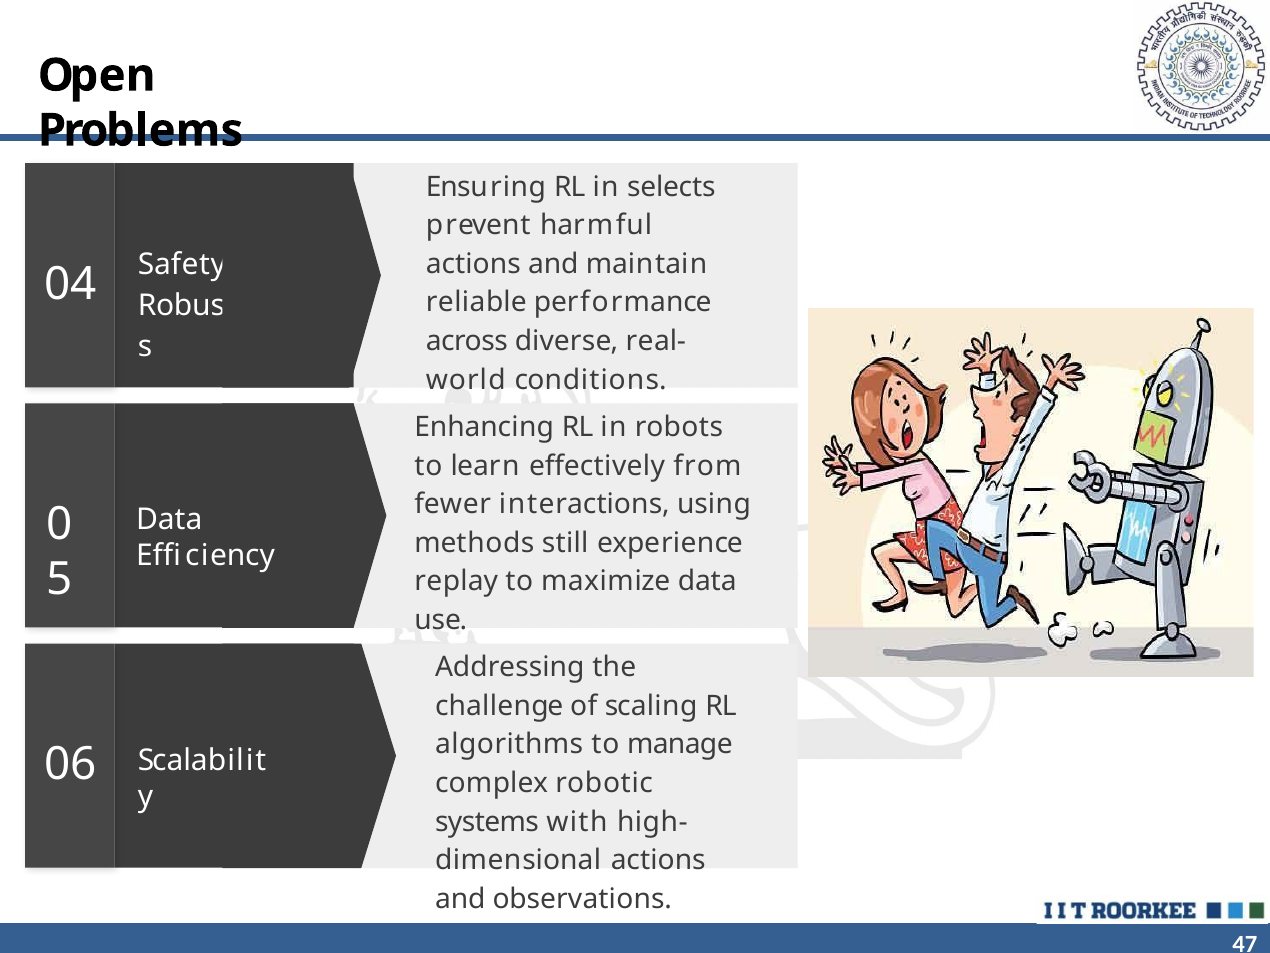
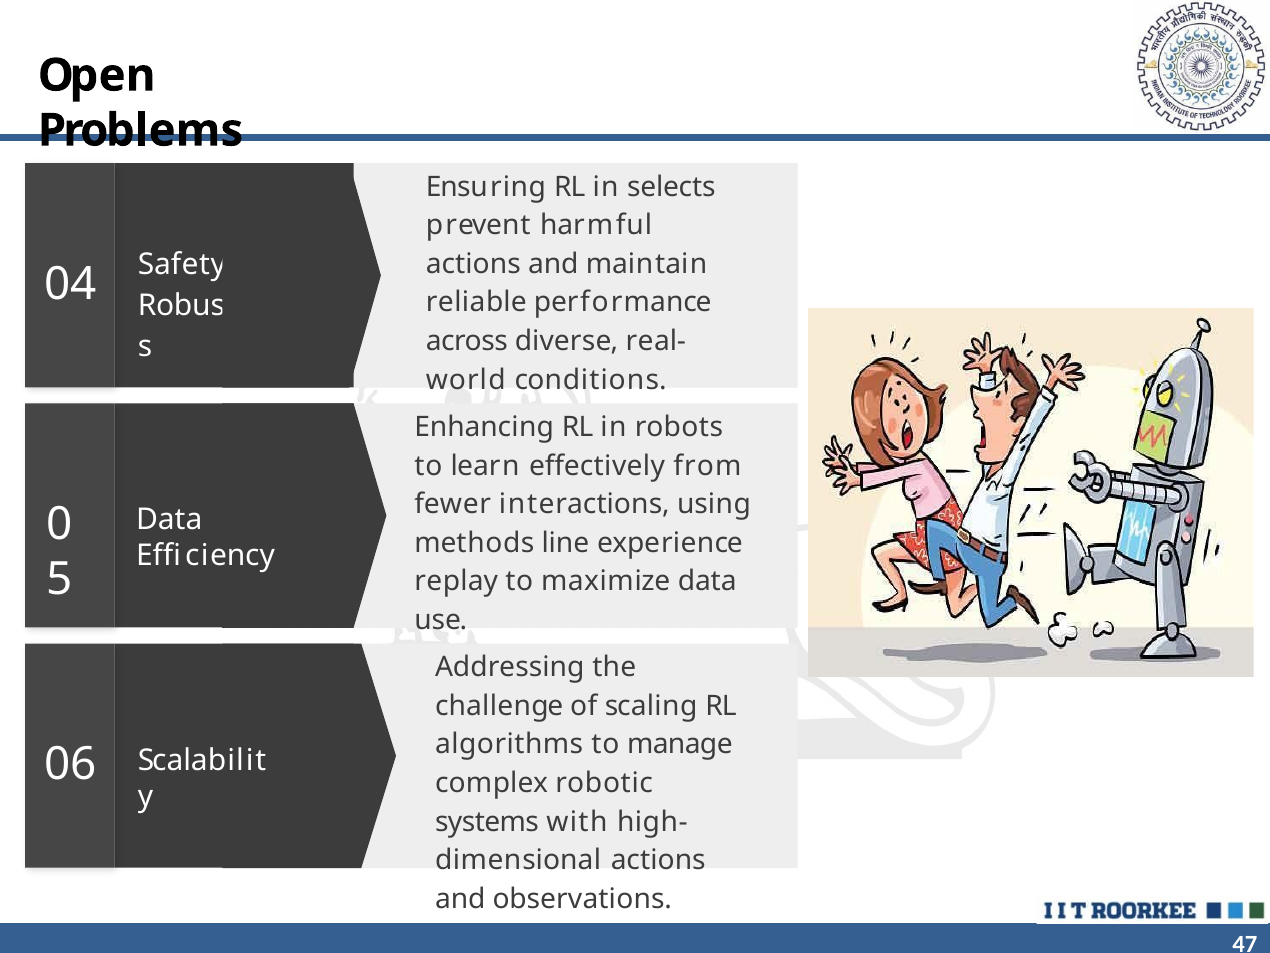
still: still -> line
